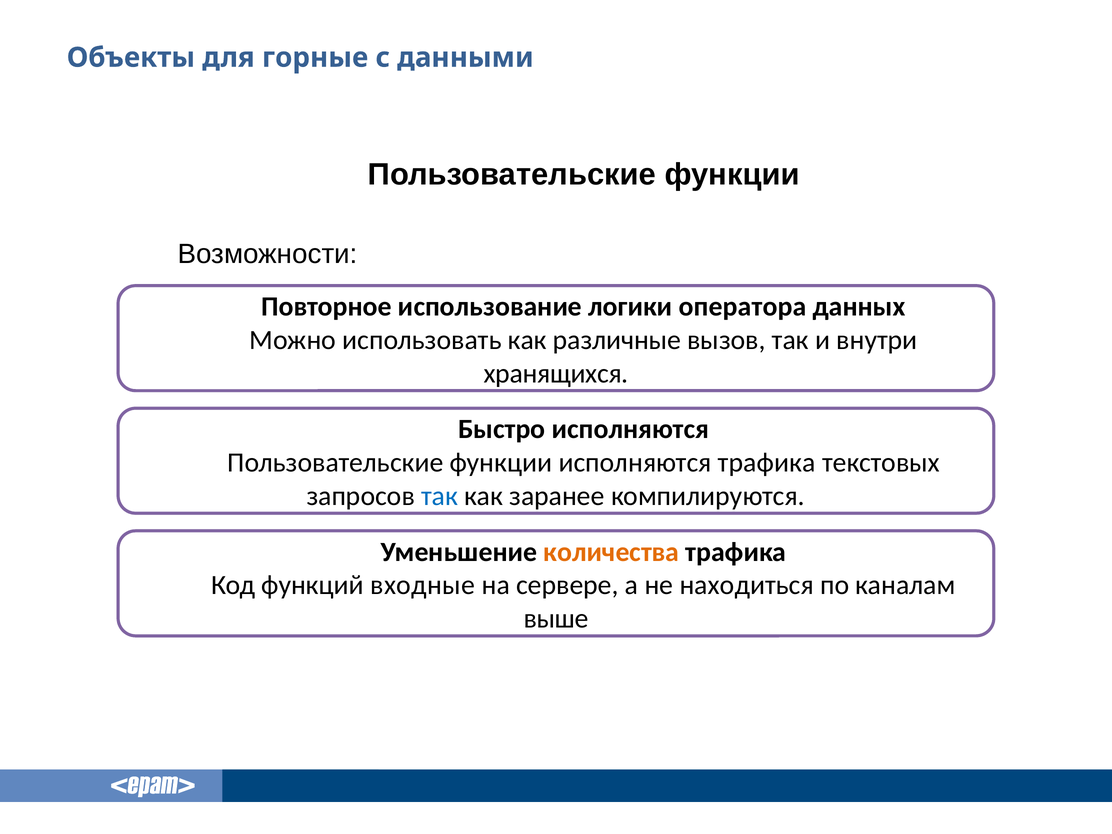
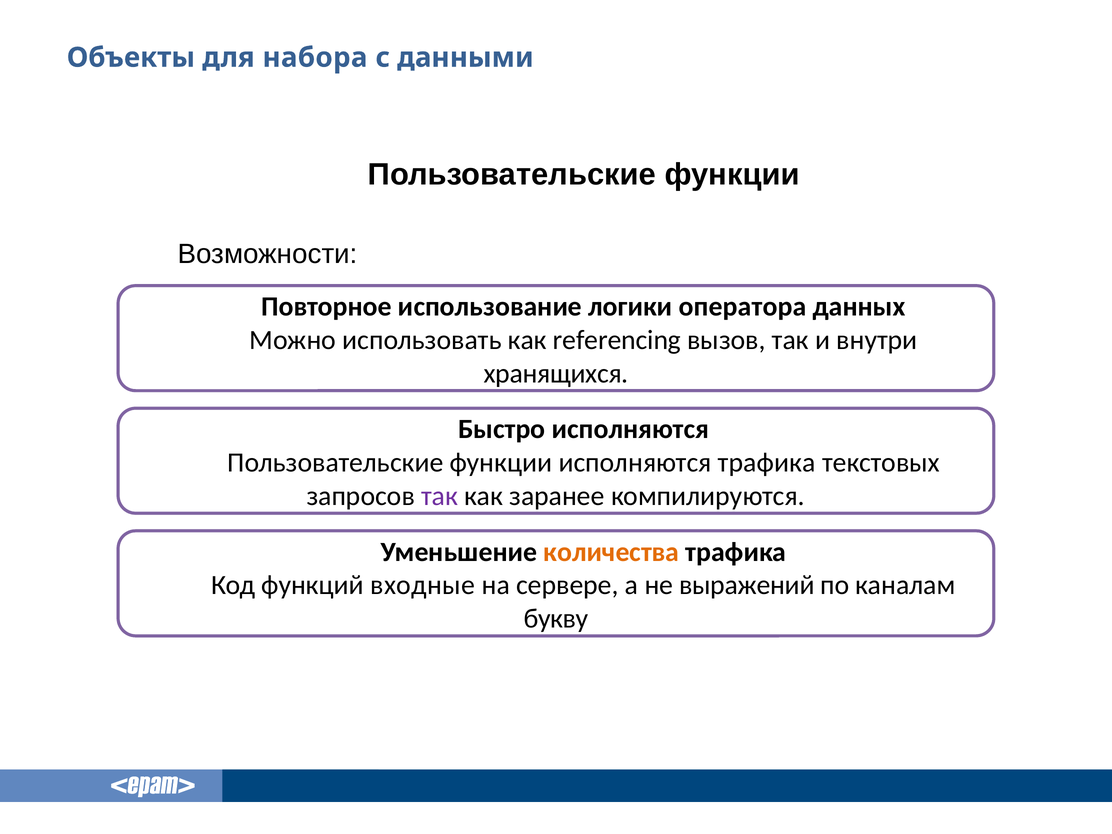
горные: горные -> набора
различные: различные -> referencing
так at (440, 496) colour: blue -> purple
находиться: находиться -> выражений
выше: выше -> букву
